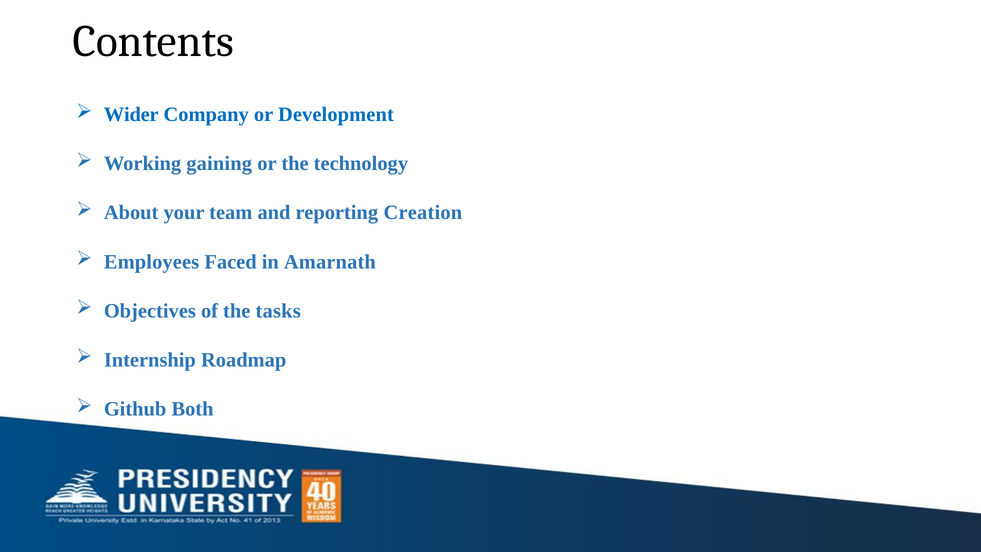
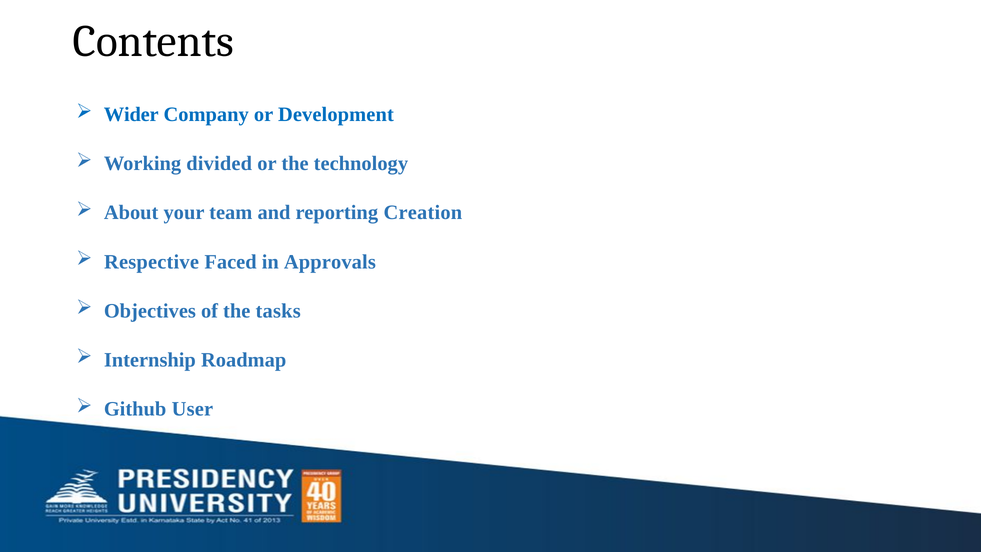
gaining: gaining -> divided
Employees: Employees -> Respective
Amarnath: Amarnath -> Approvals
Both: Both -> User
